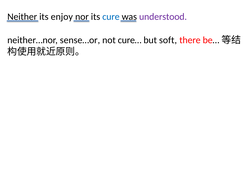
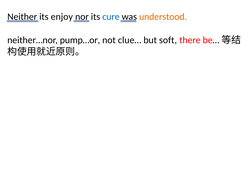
understood colour: purple -> orange
sense…or: sense…or -> pump…or
cure…: cure… -> clue…
